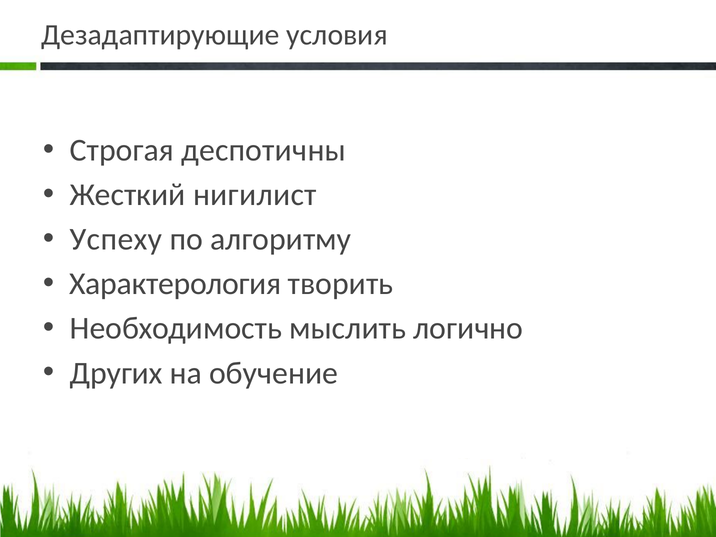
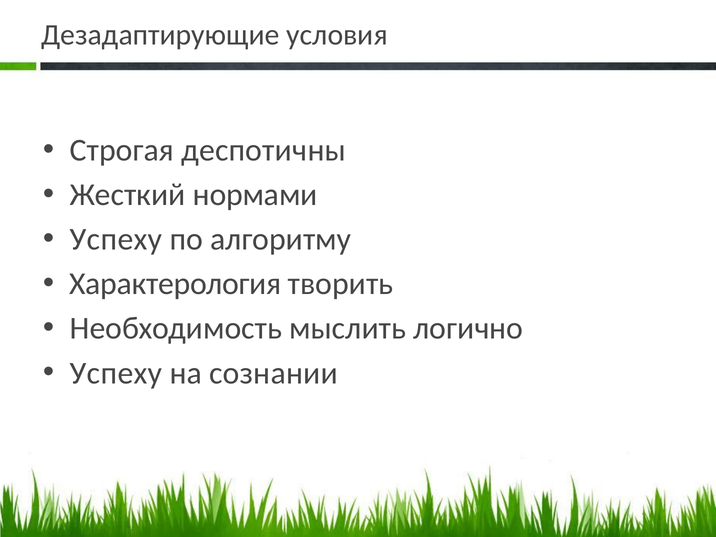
нигилист: нигилист -> нормами
Других at (116, 373): Других -> Успеху
обучение: обучение -> сознании
